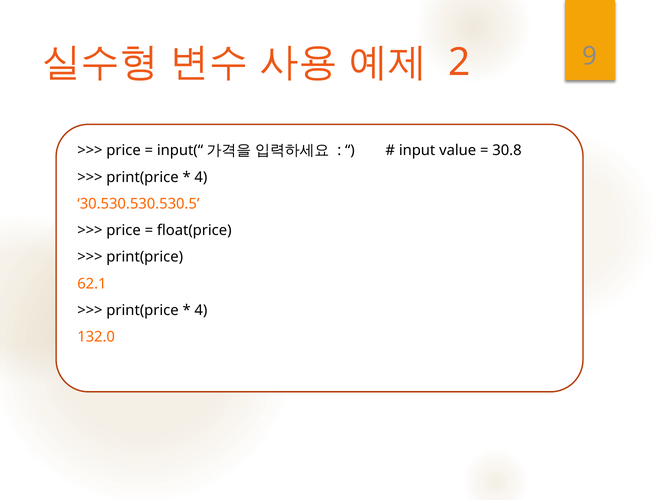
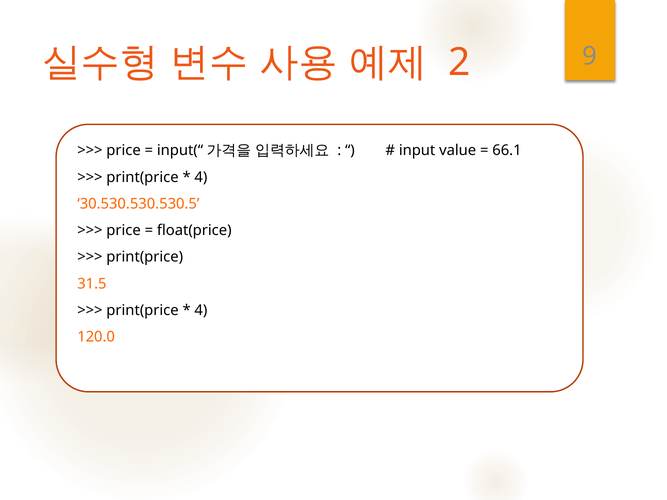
30.8: 30.8 -> 66.1
62.1: 62.1 -> 31.5
132.0: 132.0 -> 120.0
